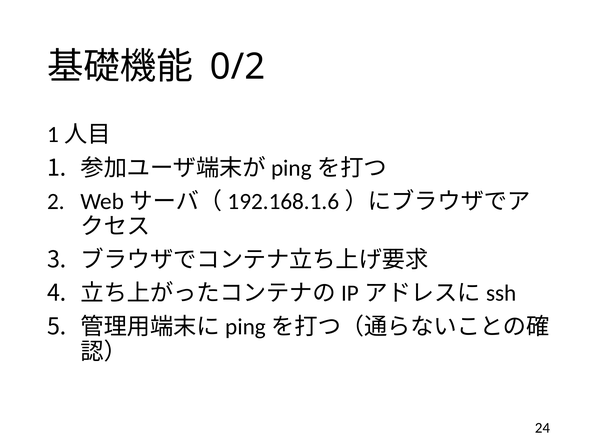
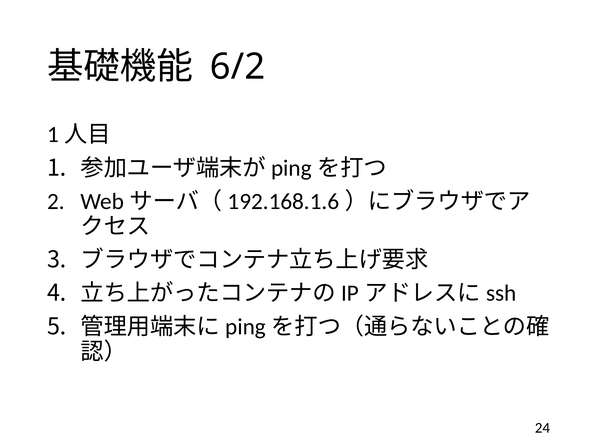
0/2: 0/2 -> 6/2
